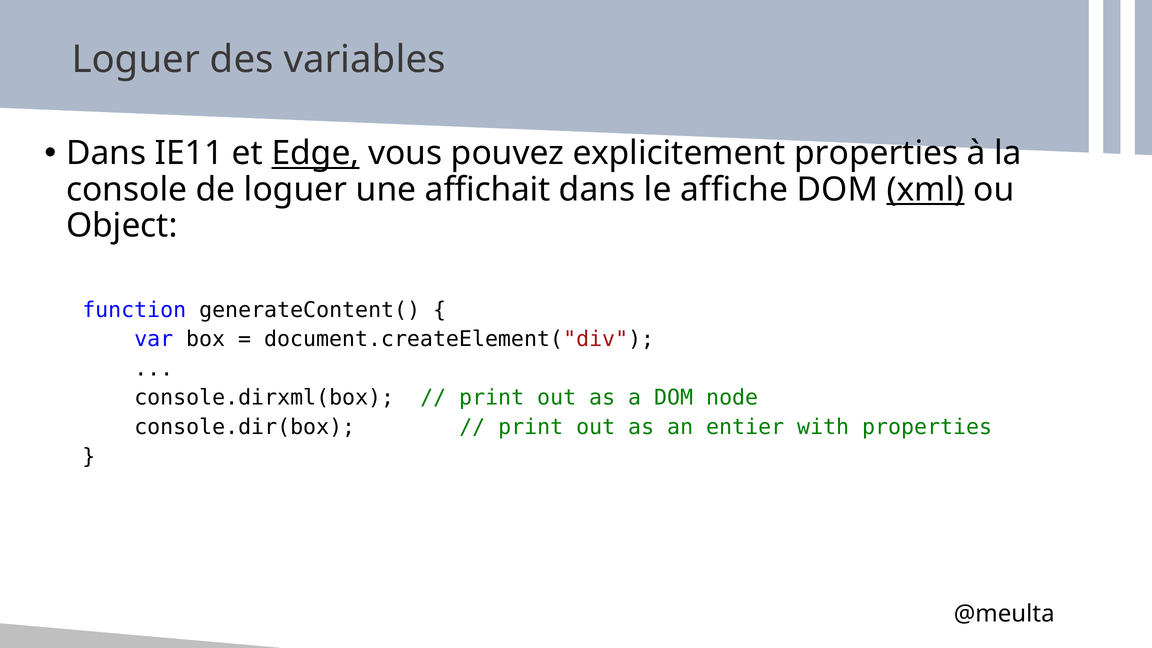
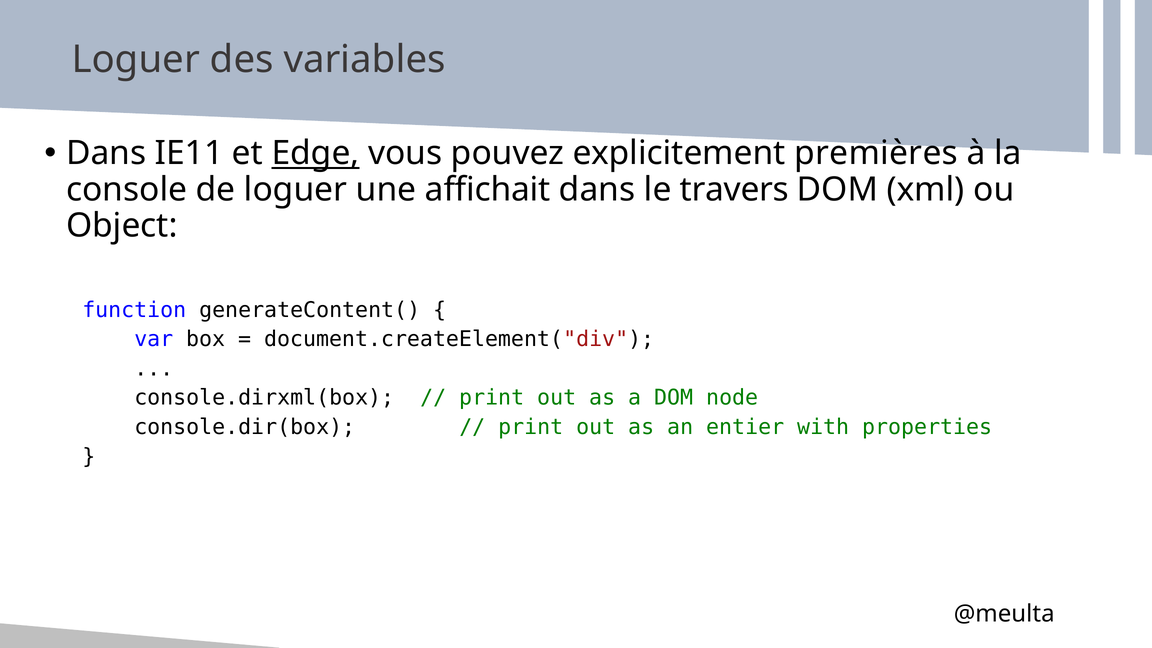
explicitement properties: properties -> premières
affiche: affiche -> travers
xml underline: present -> none
